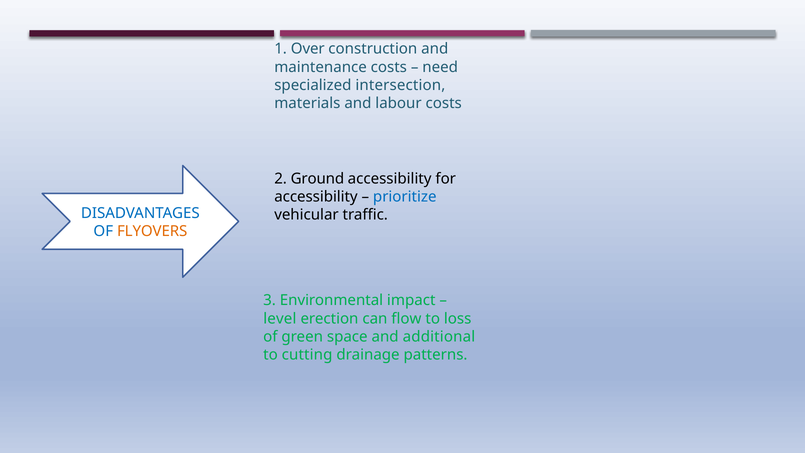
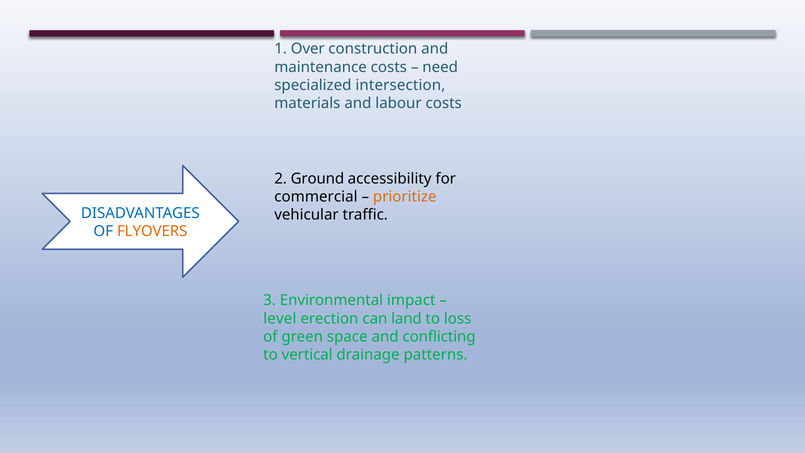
accessibility at (316, 197): accessibility -> commercial
prioritize colour: blue -> orange
flow: flow -> land
additional: additional -> conflicting
cutting: cutting -> vertical
